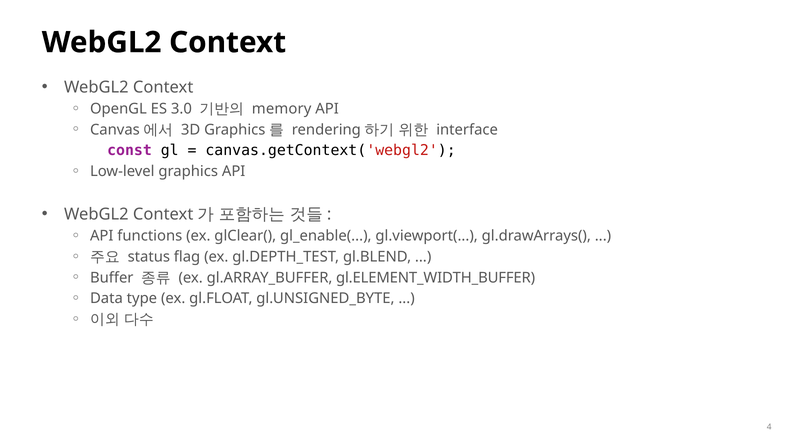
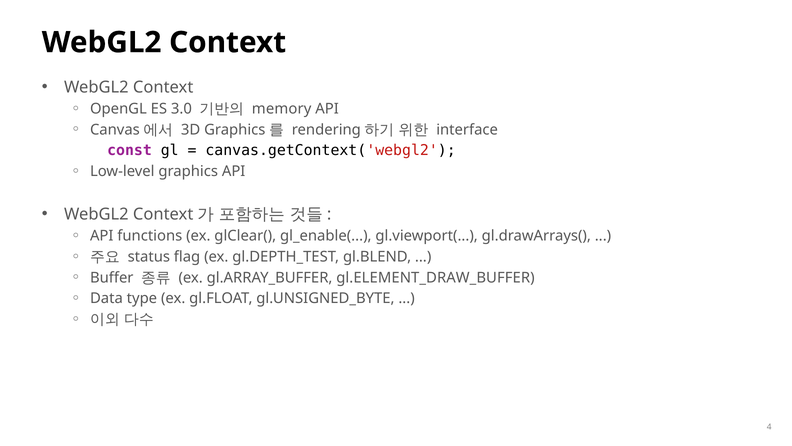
gl.ELEMENT_WIDTH_BUFFER: gl.ELEMENT_WIDTH_BUFFER -> gl.ELEMENT_DRAW_BUFFER
